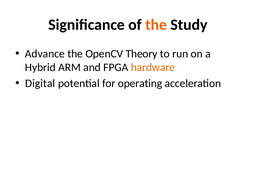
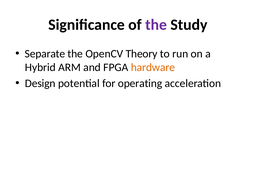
the at (156, 25) colour: orange -> purple
Advance: Advance -> Separate
Digital: Digital -> Design
